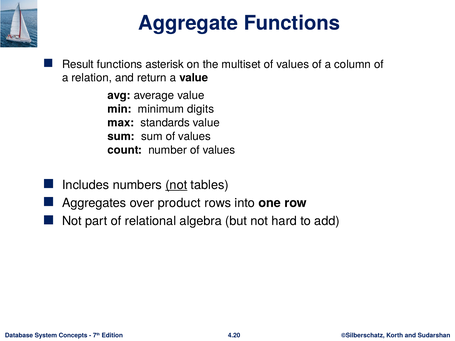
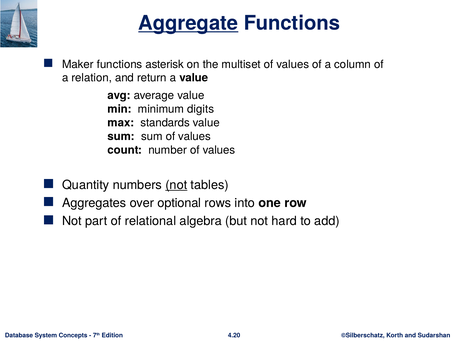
Aggregate underline: none -> present
Result: Result -> Maker
Includes: Includes -> Quantity
product: product -> optional
